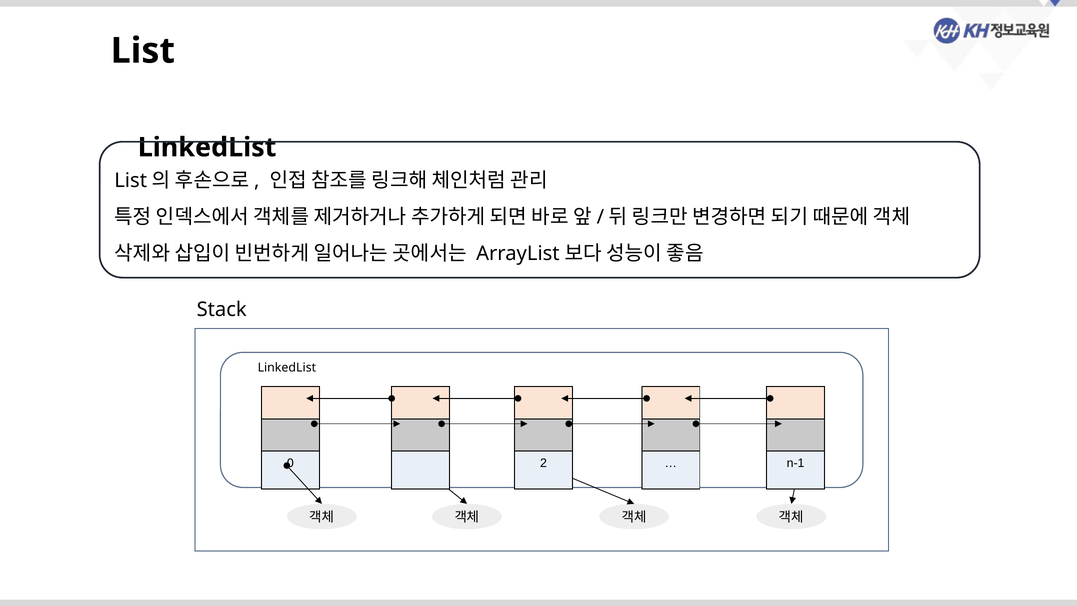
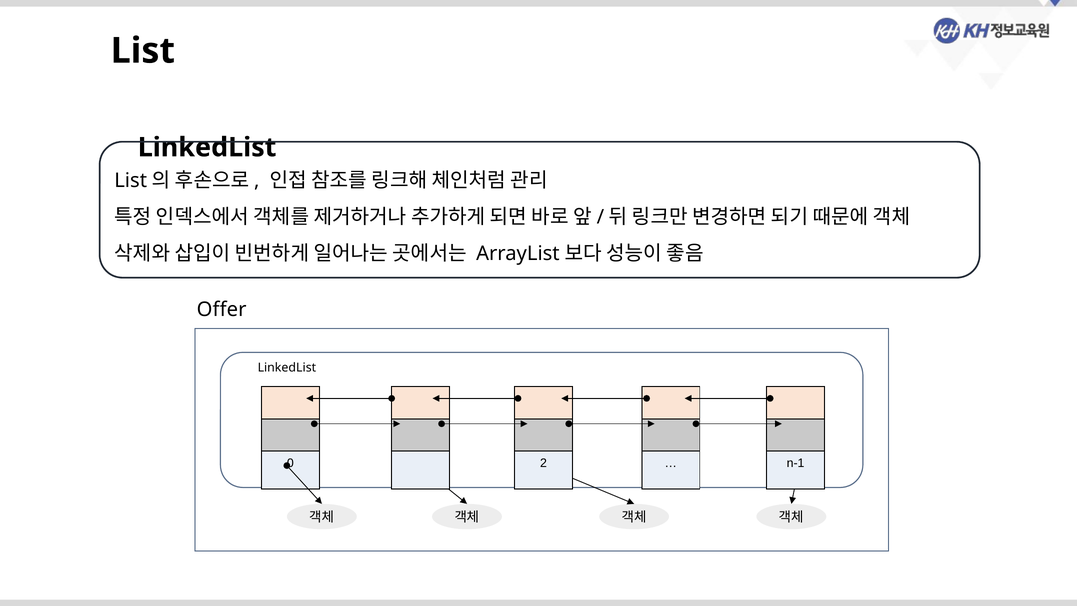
Stack: Stack -> Offer
